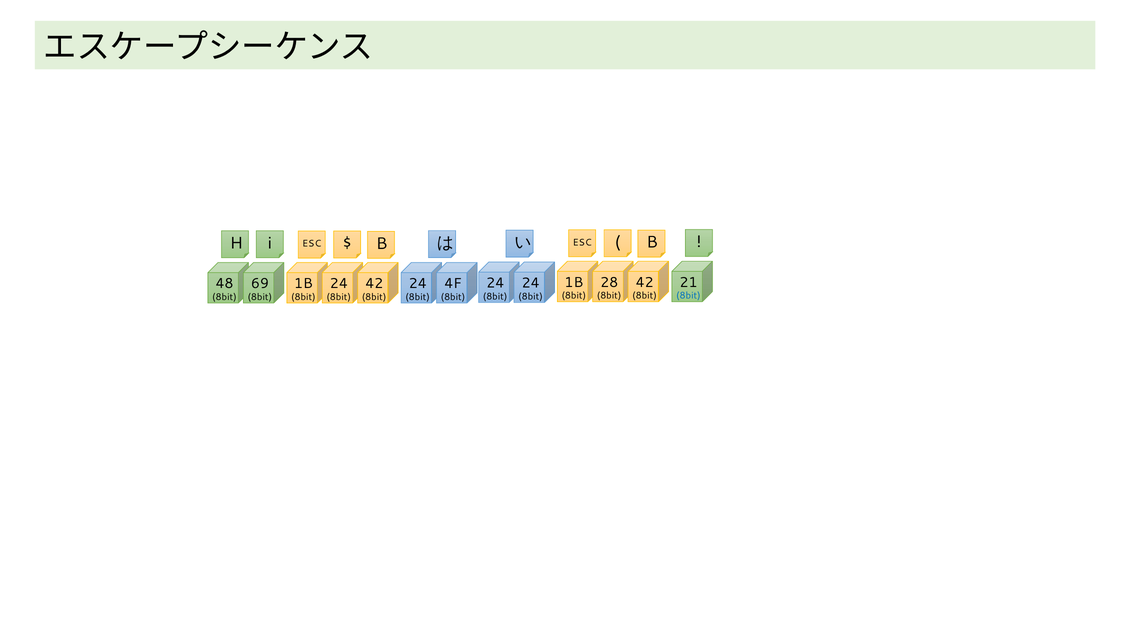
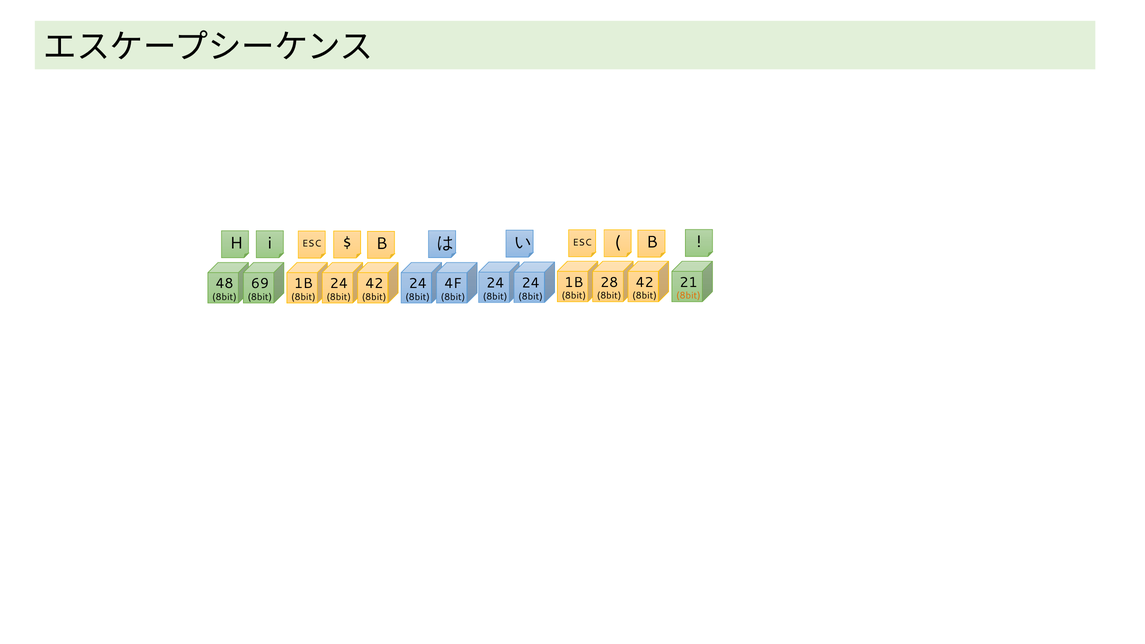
8bit at (688, 296) colour: blue -> orange
